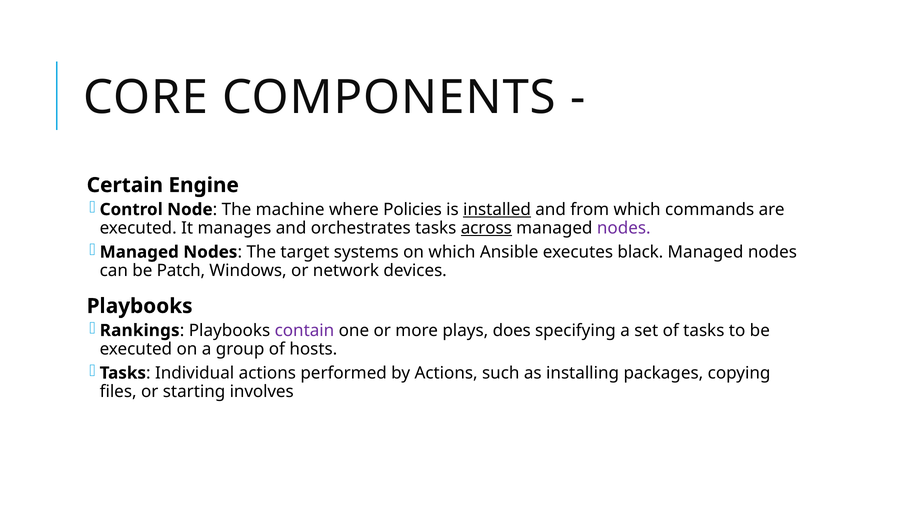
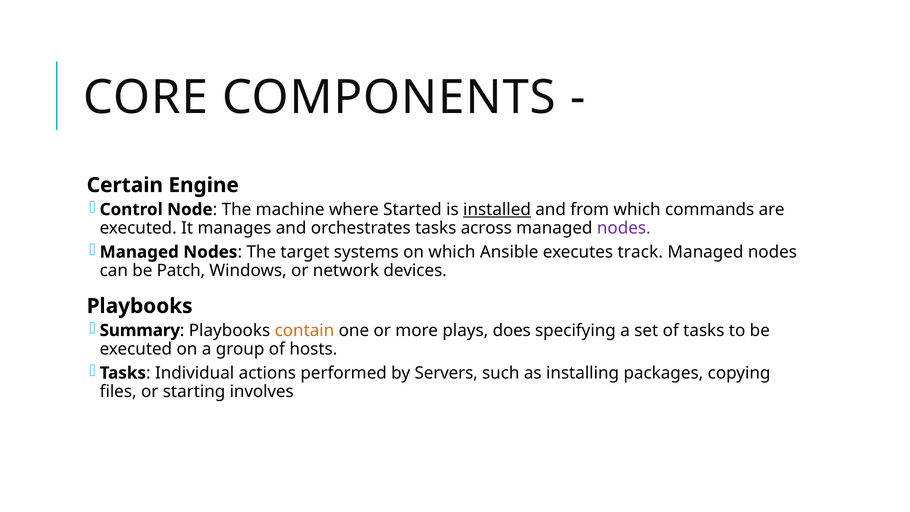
Policies: Policies -> Started
across underline: present -> none
black: black -> track
Rankings: Rankings -> Summary
contain colour: purple -> orange
by Actions: Actions -> Servers
